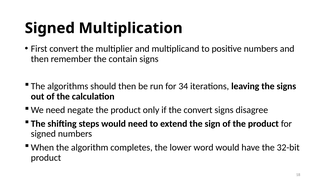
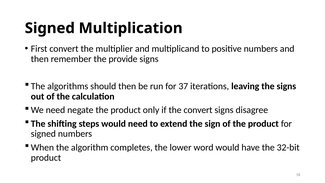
contain: contain -> provide
34: 34 -> 37
